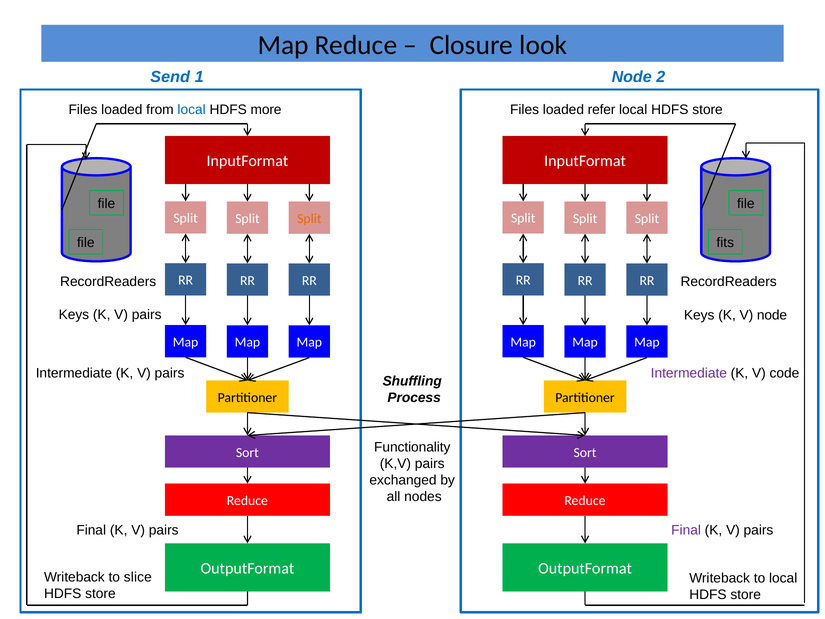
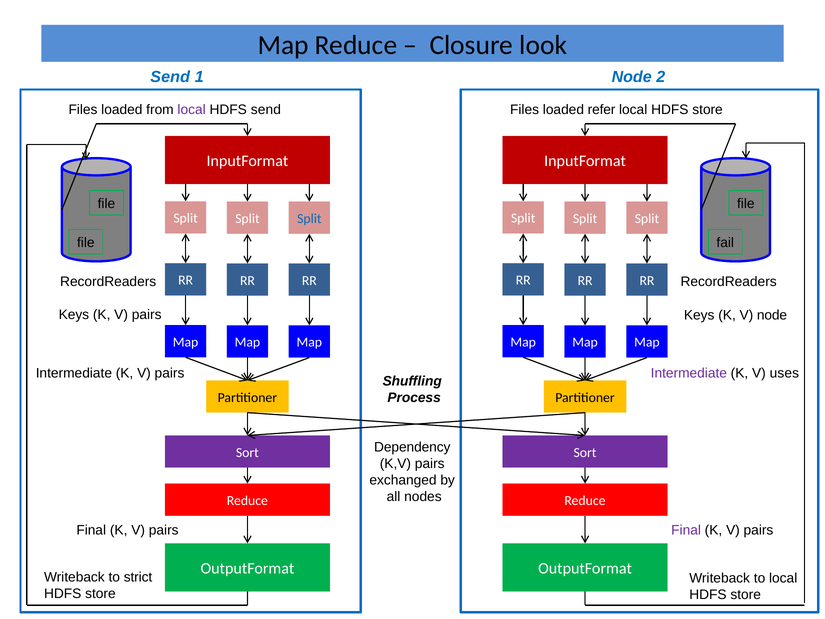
local at (192, 109) colour: blue -> purple
HDFS more: more -> send
Split at (309, 219) colour: orange -> blue
fits: fits -> fail
code: code -> uses
Functionality: Functionality -> Dependency
slice: slice -> strict
